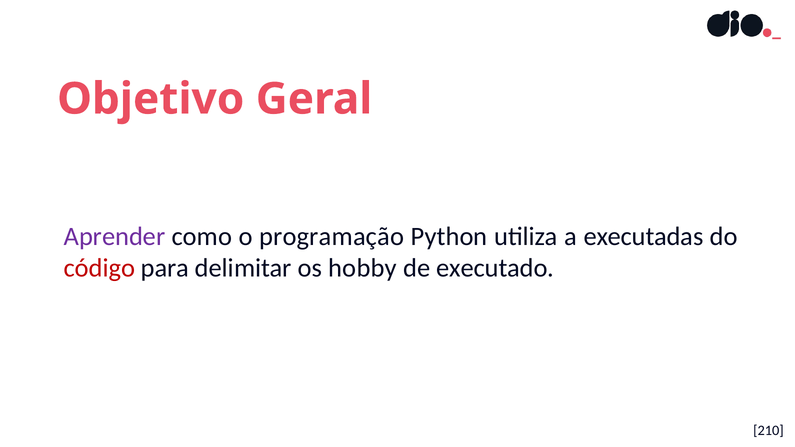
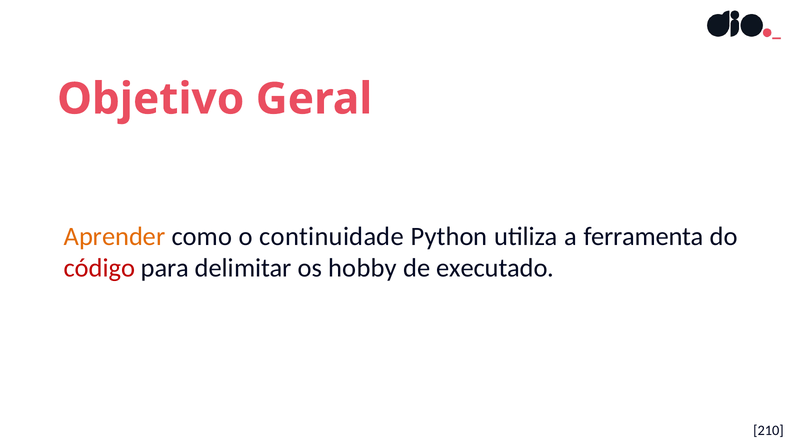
Aprender colour: purple -> orange
programação: programação -> continuidade
executadas: executadas -> ferramenta
